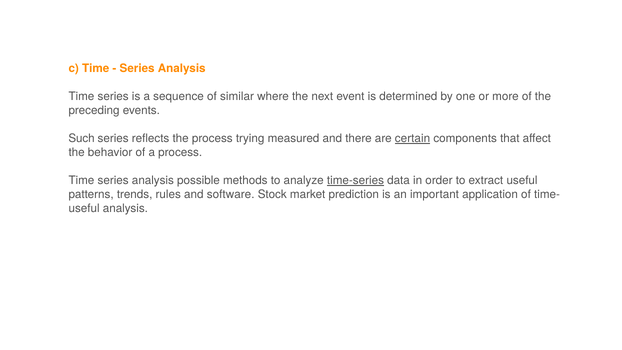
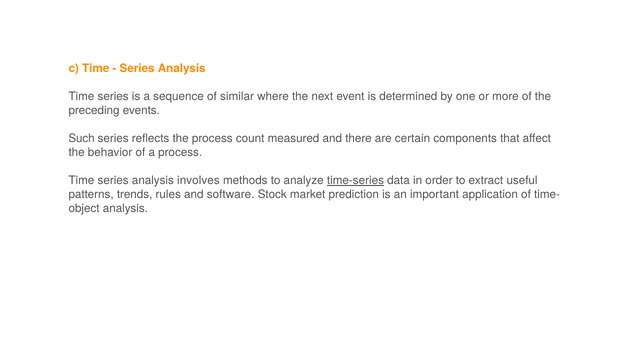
trying: trying -> count
certain underline: present -> none
possible: possible -> involves
useful at (84, 208): useful -> object
